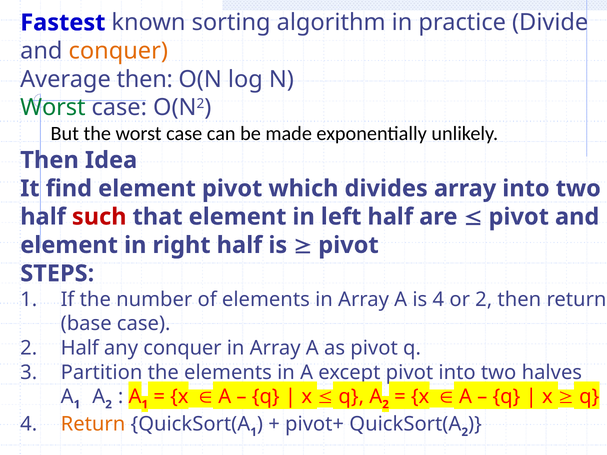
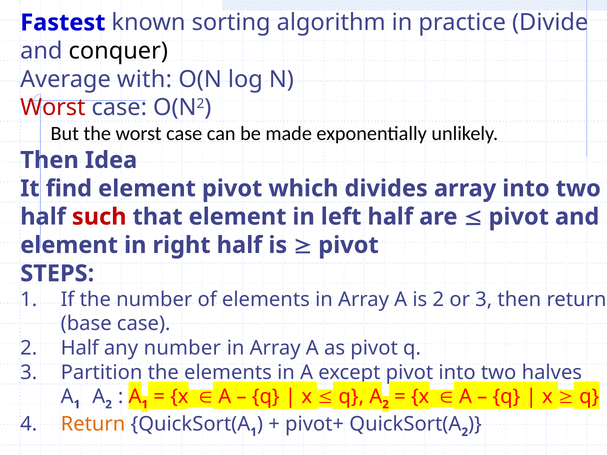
conquer at (118, 51) colour: orange -> black
Average then: then -> with
Worst at (53, 108) colour: green -> red
is 4: 4 -> 2
or 2: 2 -> 3
any conquer: conquer -> number
